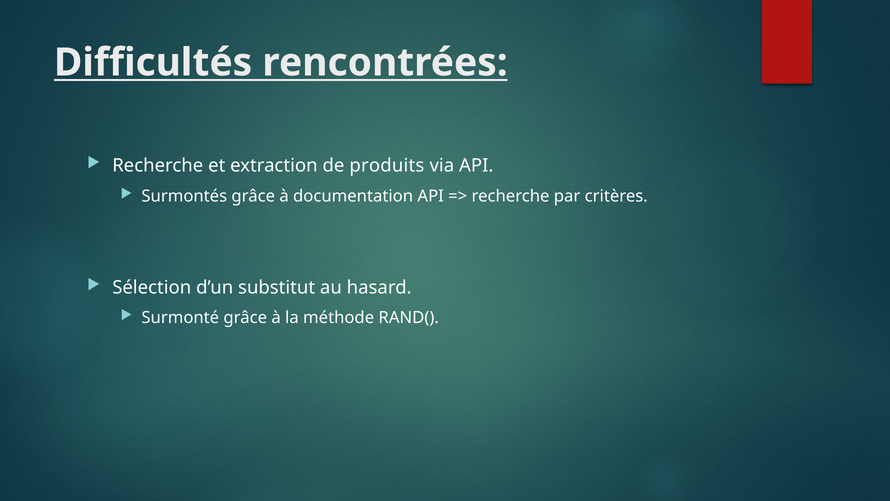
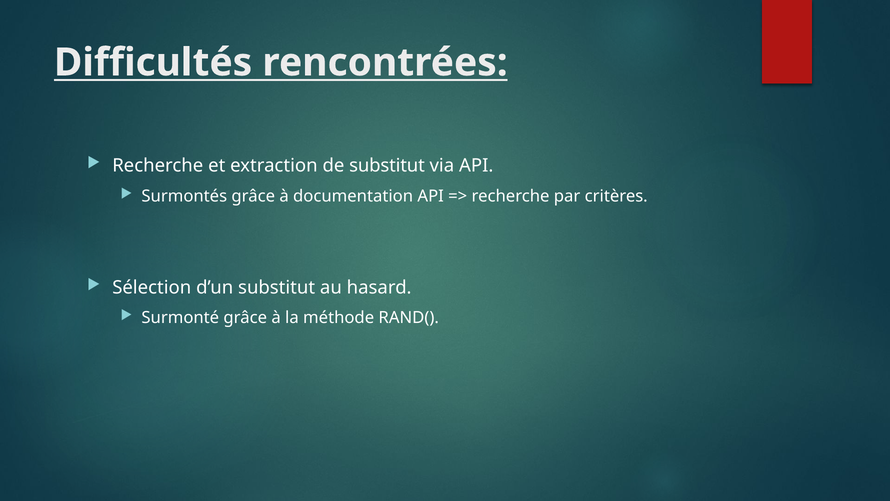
de produits: produits -> substitut
